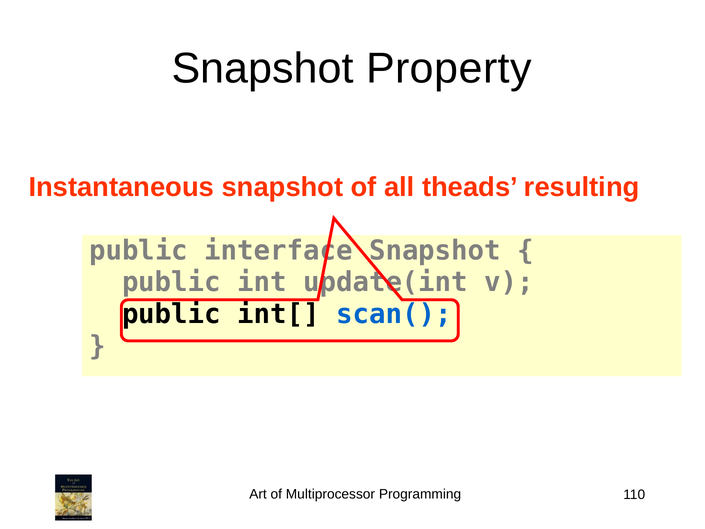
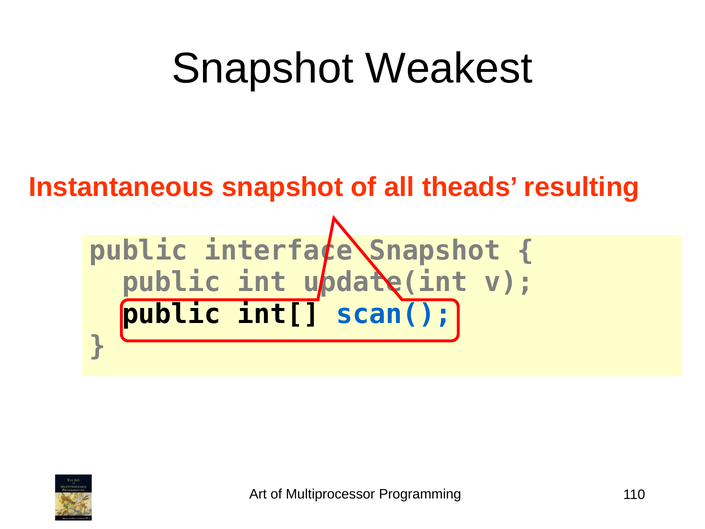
Property: Property -> Weakest
